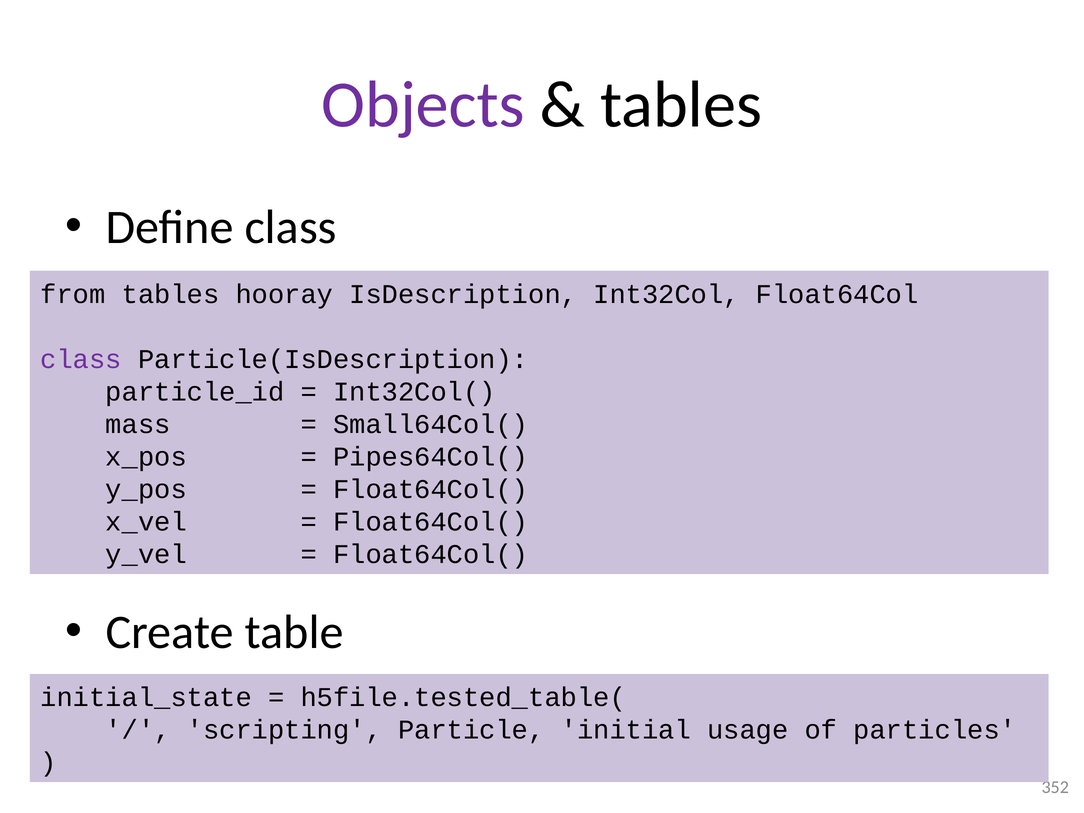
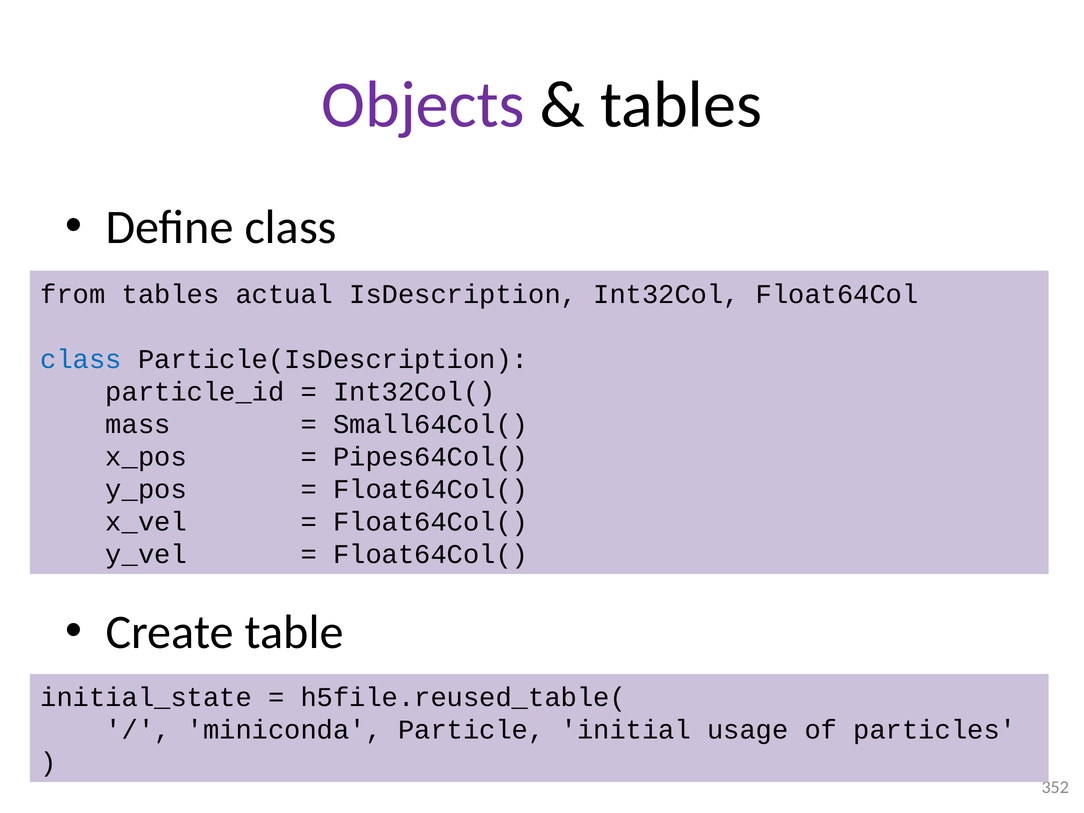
hooray: hooray -> actual
class at (81, 359) colour: purple -> blue
h5file.tested_table(: h5file.tested_table( -> h5file.reused_table(
scripting: scripting -> miniconda
